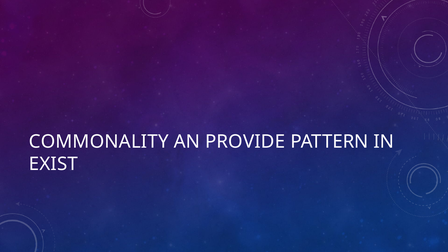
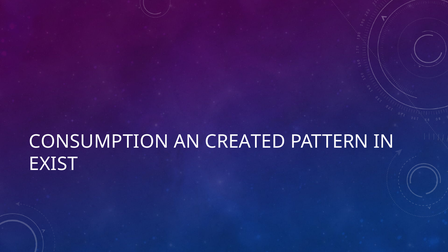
COMMONALITY: COMMONALITY -> CONSUMPTION
PROVIDE: PROVIDE -> CREATED
